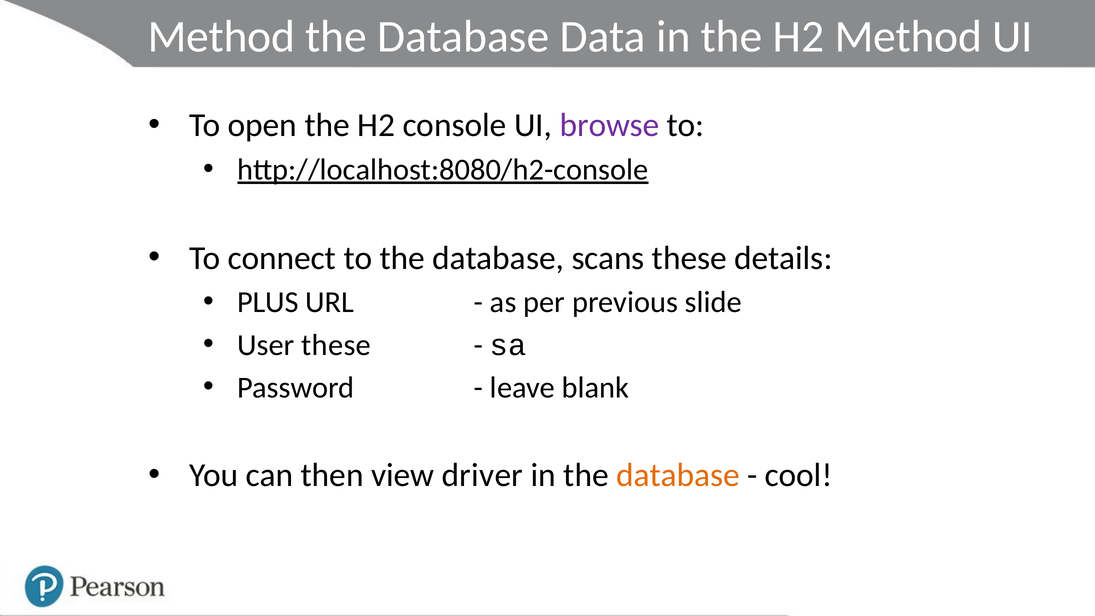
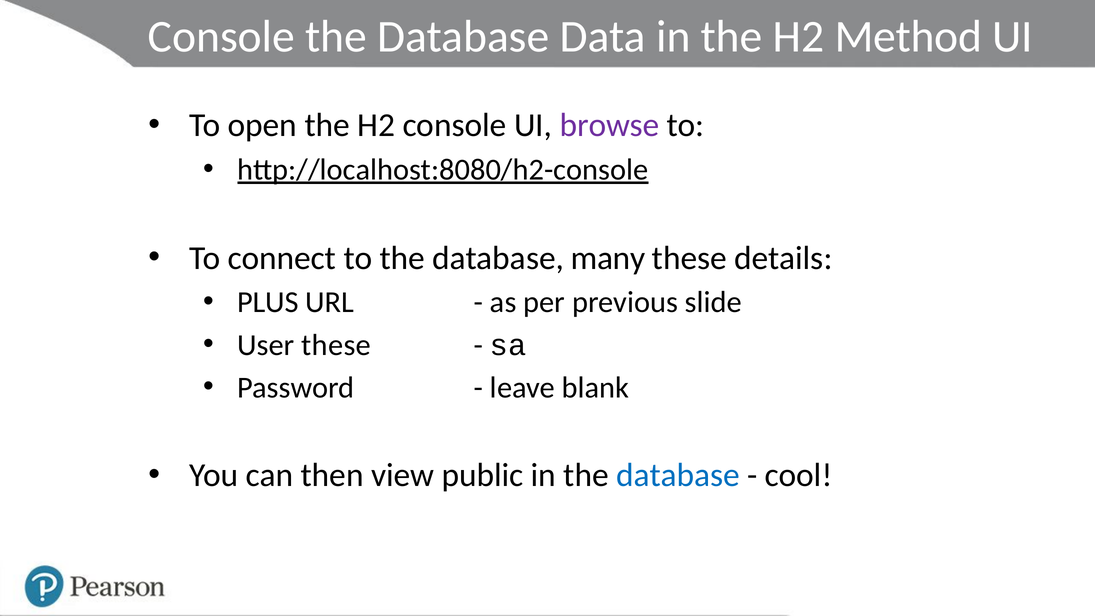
Method at (221, 37): Method -> Console
scans: scans -> many
driver: driver -> public
database at (678, 475) colour: orange -> blue
